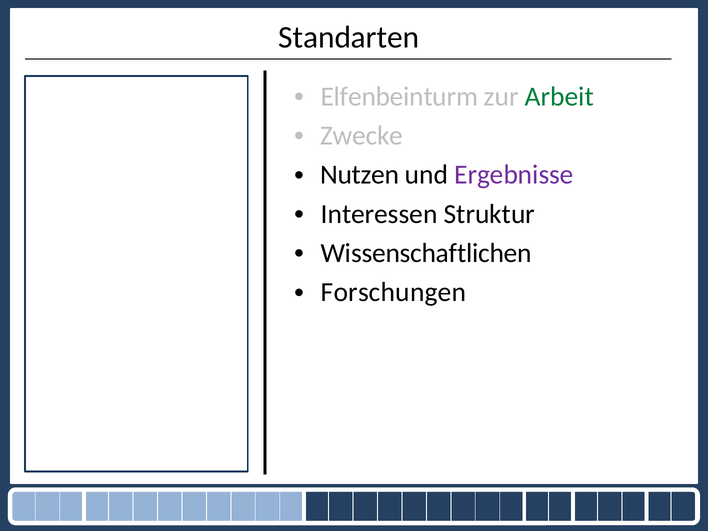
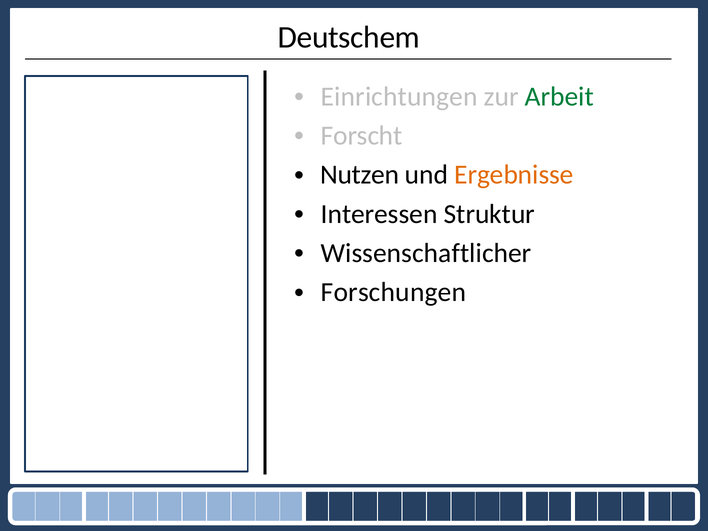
Standarten: Standarten -> Deutschem
Elfenbeinturm: Elfenbeinturm -> Einrichtungen
Zwecke: Zwecke -> Forscht
Ergebnisse colour: purple -> orange
Wissenschaftlichen: Wissenschaftlichen -> Wissenschaftlicher
